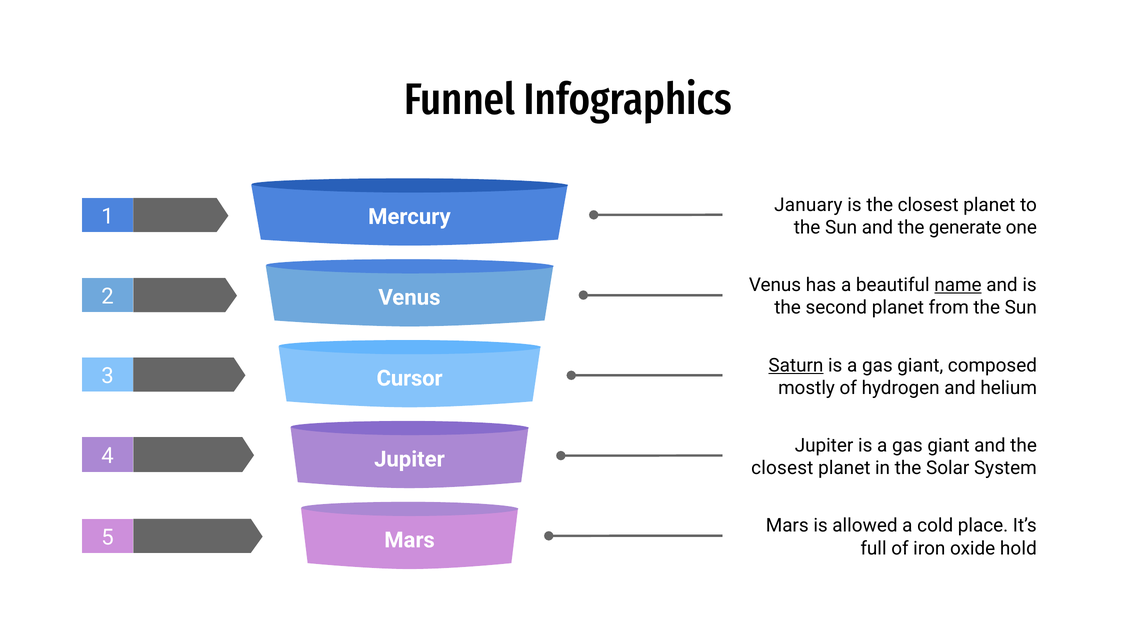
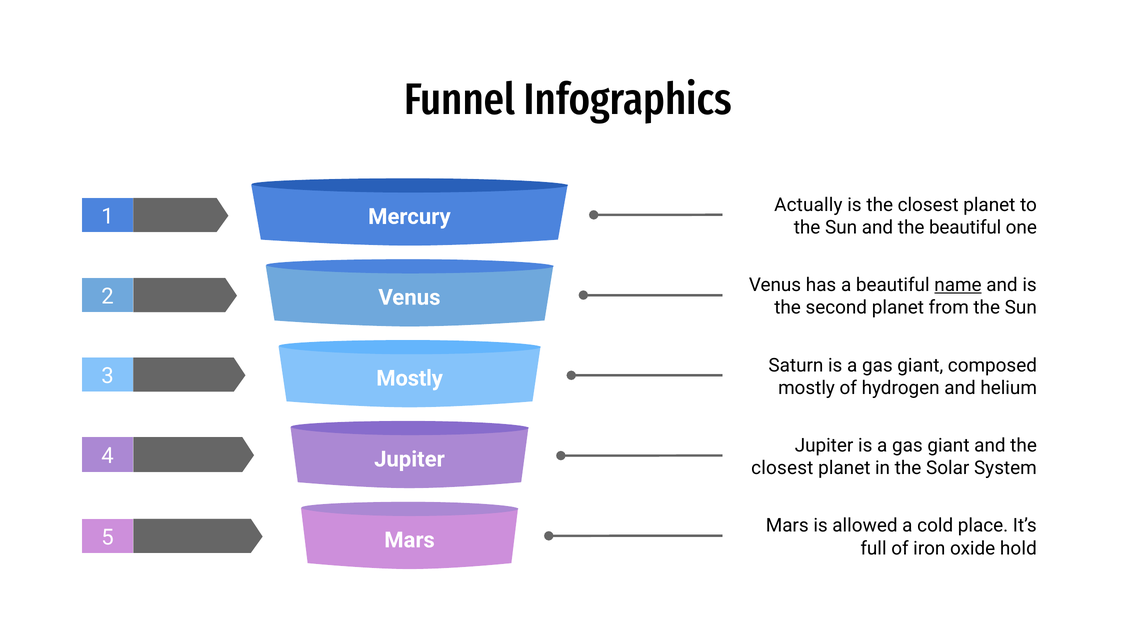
January: January -> Actually
the generate: generate -> beautiful
Saturn underline: present -> none
Cursor at (410, 378): Cursor -> Mostly
